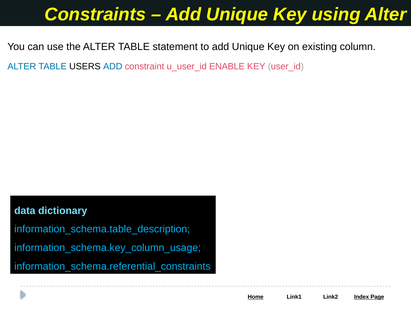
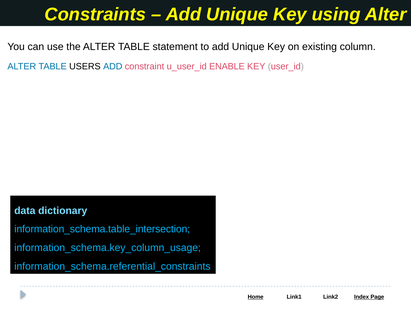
information_schema.table_description: information_schema.table_description -> information_schema.table_intersection
